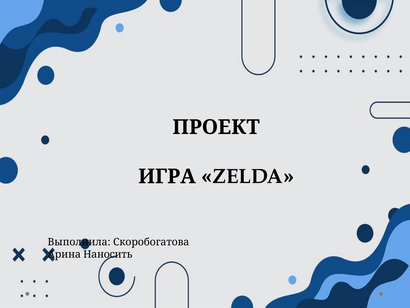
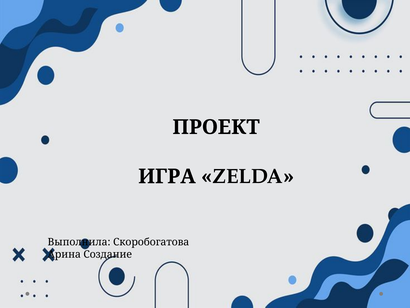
Наносить: Наносить -> Создание
